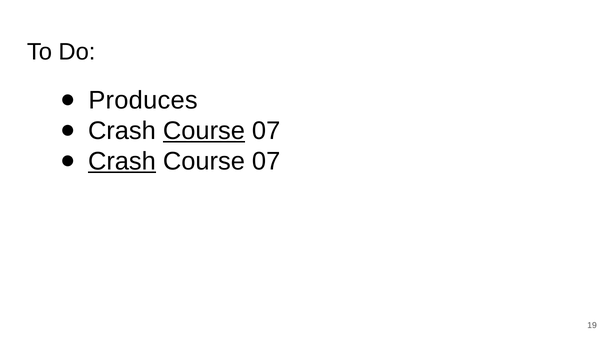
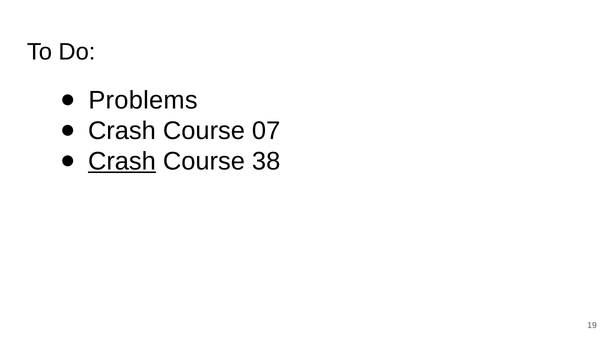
Produces: Produces -> Problems
Course at (204, 131) underline: present -> none
07 at (266, 161): 07 -> 38
